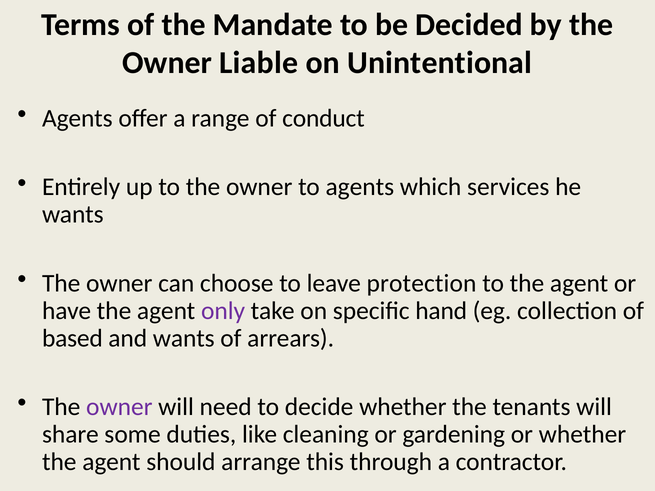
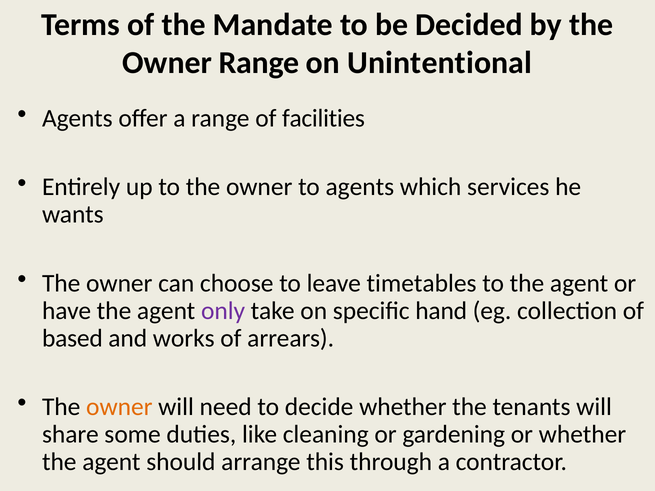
Owner Liable: Liable -> Range
conduct: conduct -> facilities
protection: protection -> timetables
and wants: wants -> works
owner at (119, 407) colour: purple -> orange
